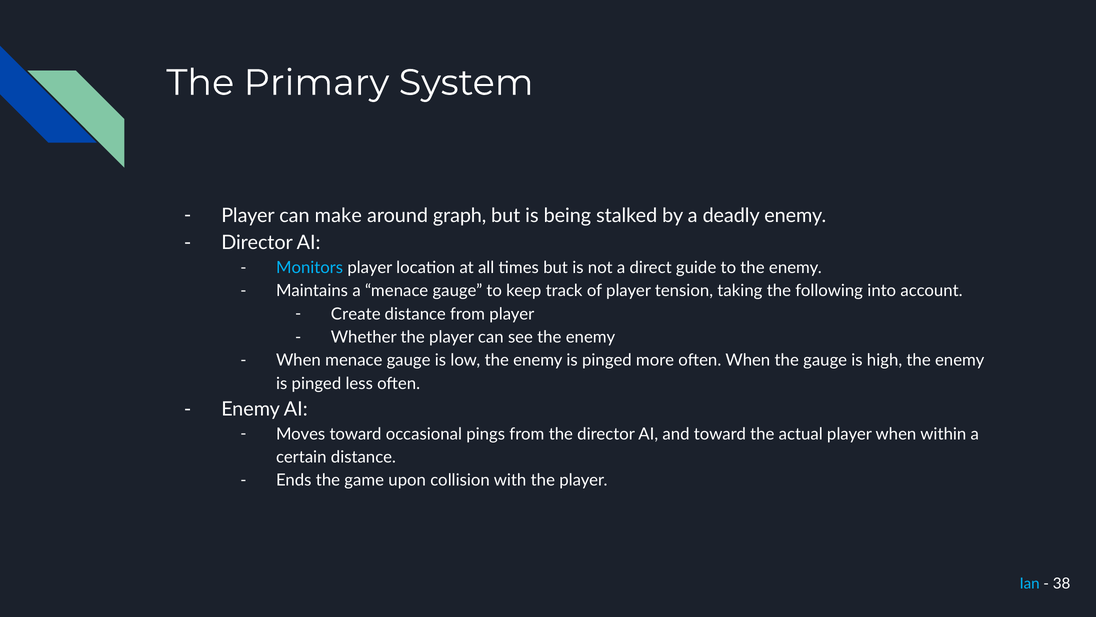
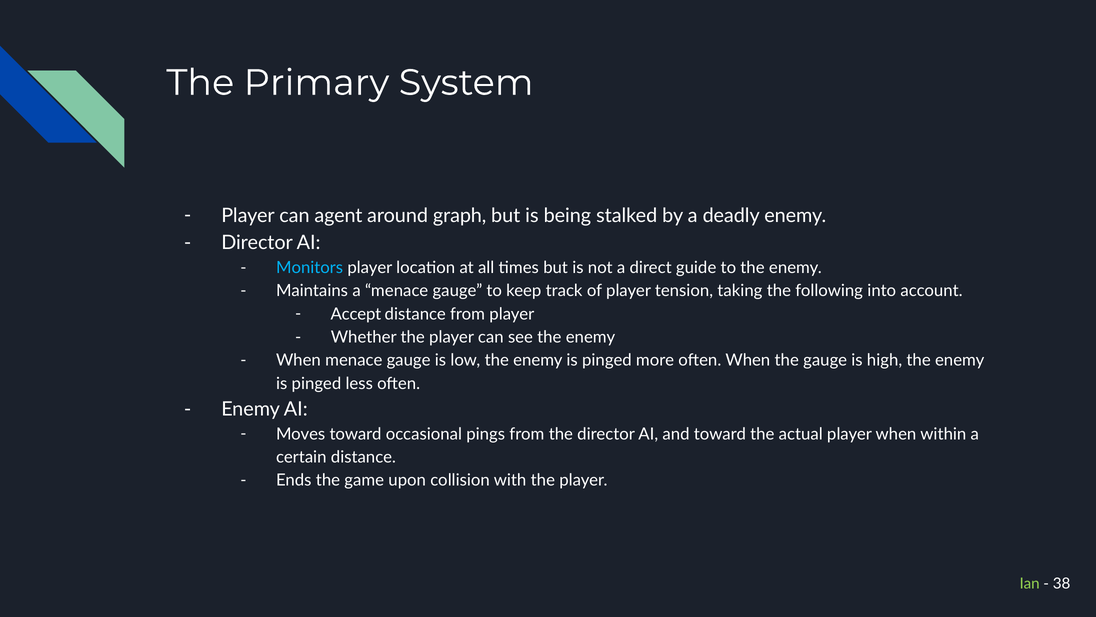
make: make -> agent
Create: Create -> Accept
Ian colour: light blue -> light green
